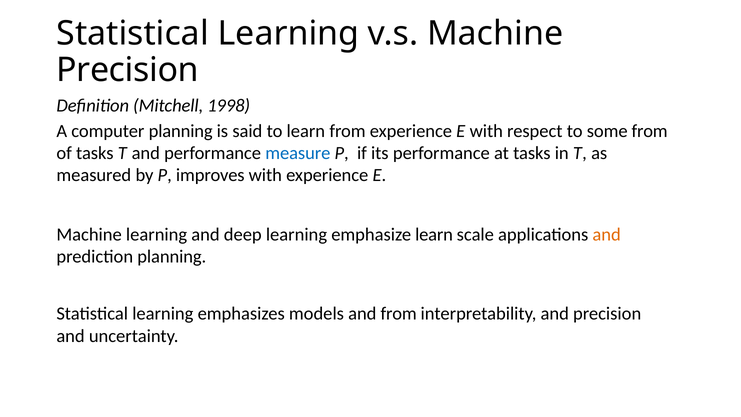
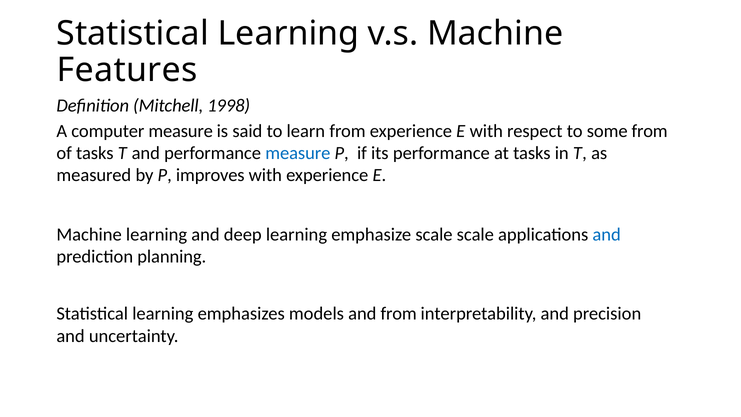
Precision at (127, 70): Precision -> Features
computer planning: planning -> measure
emphasize learn: learn -> scale
and at (607, 234) colour: orange -> blue
